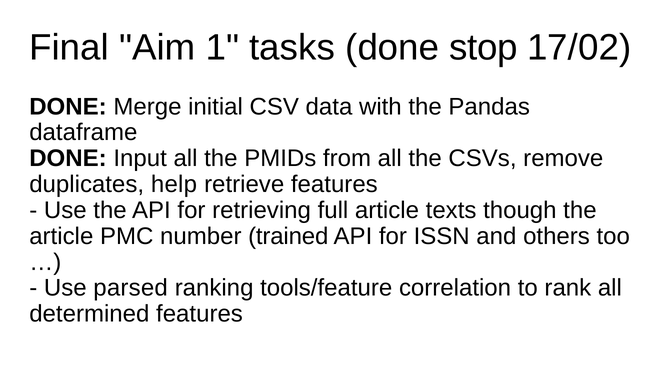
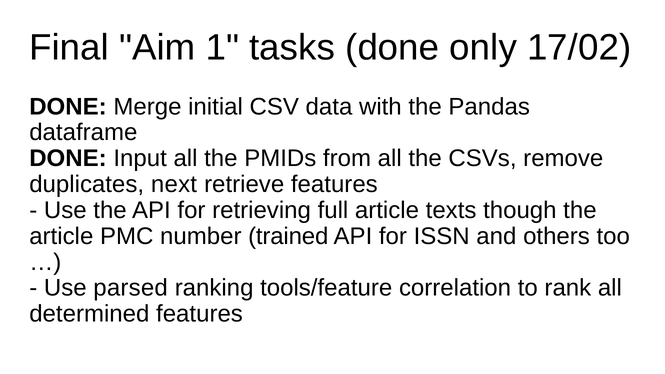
stop: stop -> only
help: help -> next
